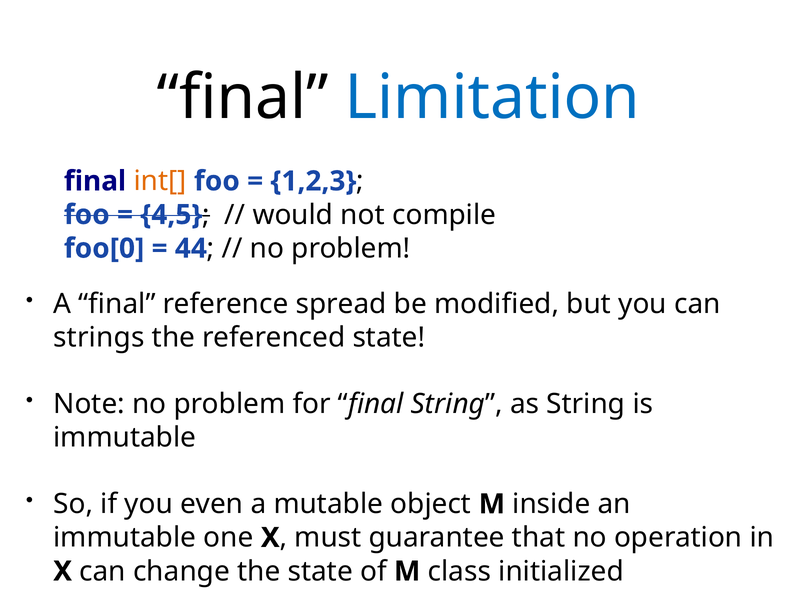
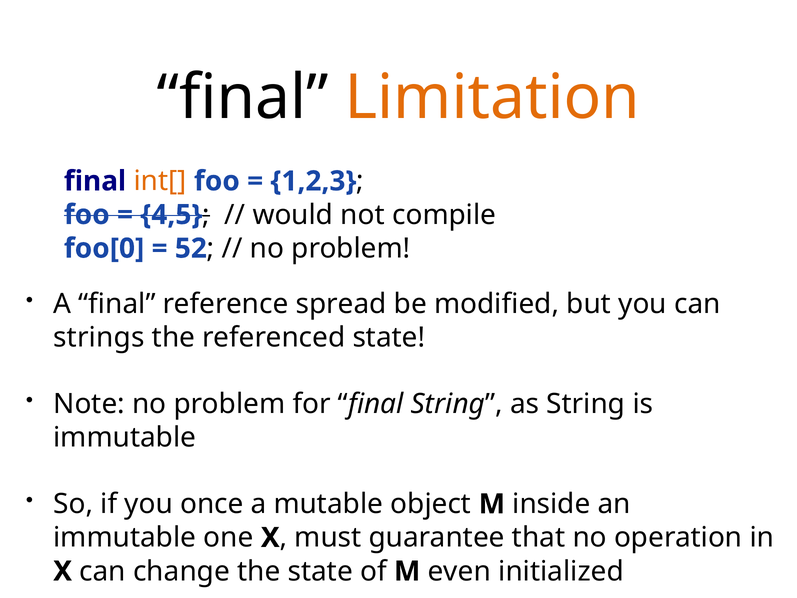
Limitation colour: blue -> orange
44: 44 -> 52
even: even -> once
class: class -> even
